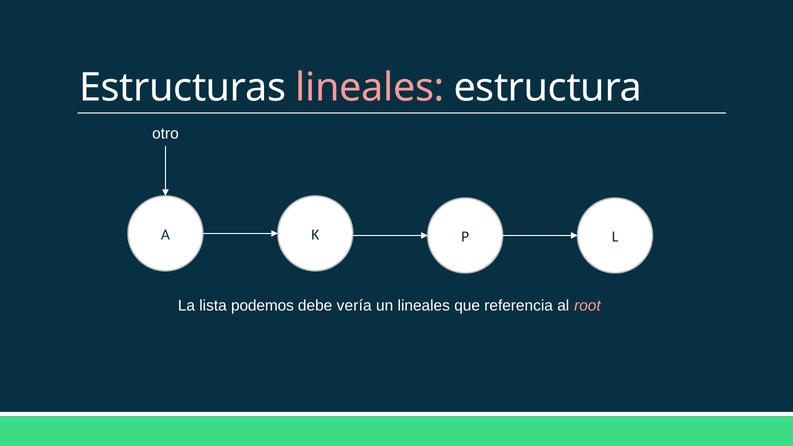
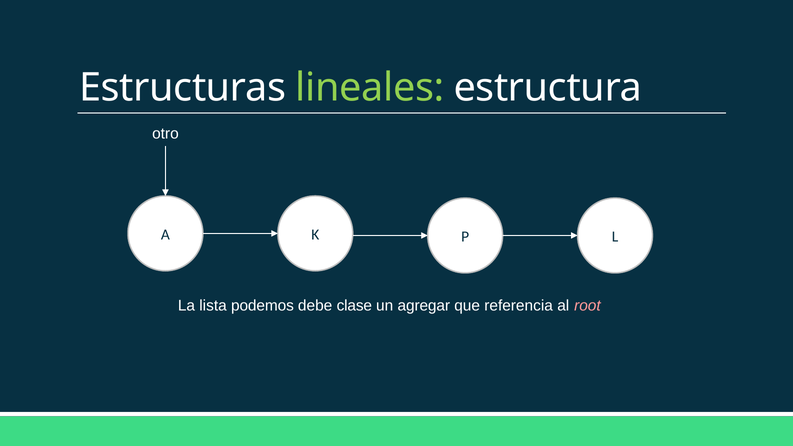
lineales at (370, 88) colour: pink -> light green
vería: vería -> clase
un lineales: lineales -> agregar
